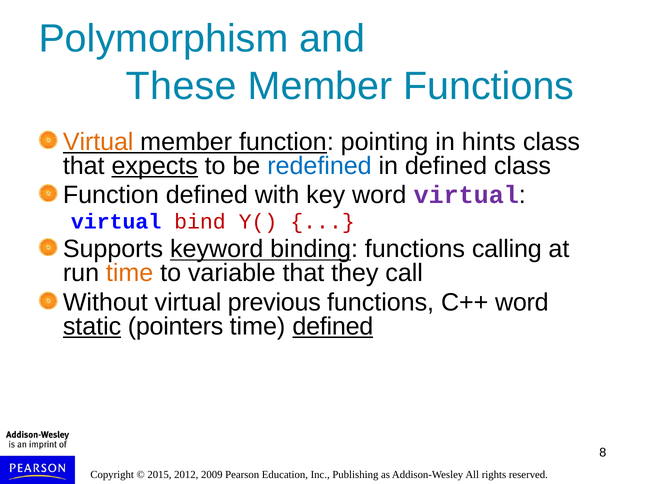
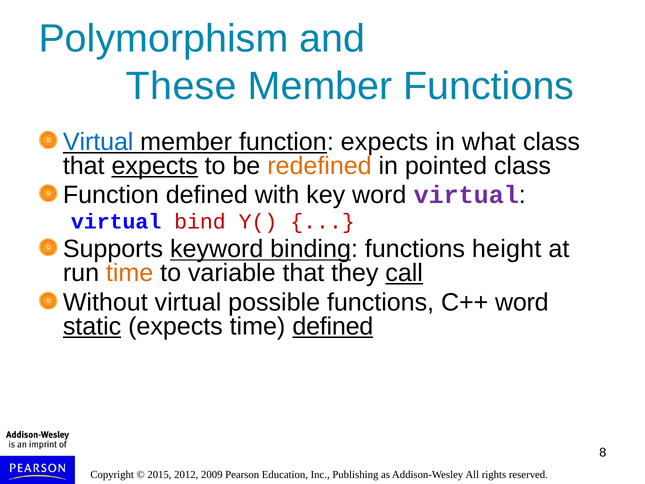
Virtual at (98, 142) colour: orange -> blue
function pointing: pointing -> expects
hints: hints -> what
redefined colour: blue -> orange
in defined: defined -> pointed
calling: calling -> height
call underline: none -> present
previous: previous -> possible
static pointers: pointers -> expects
